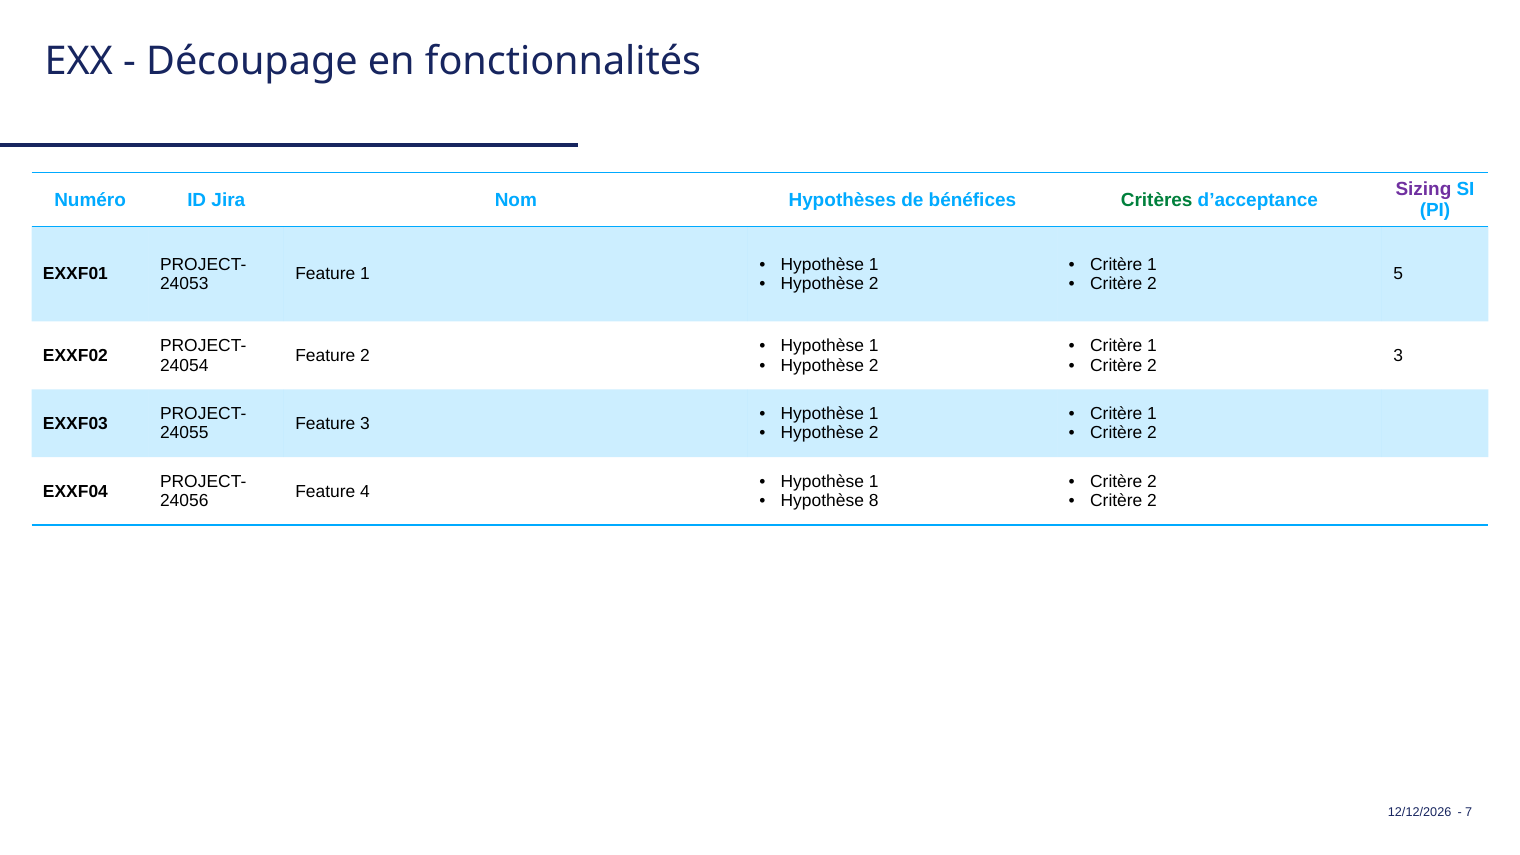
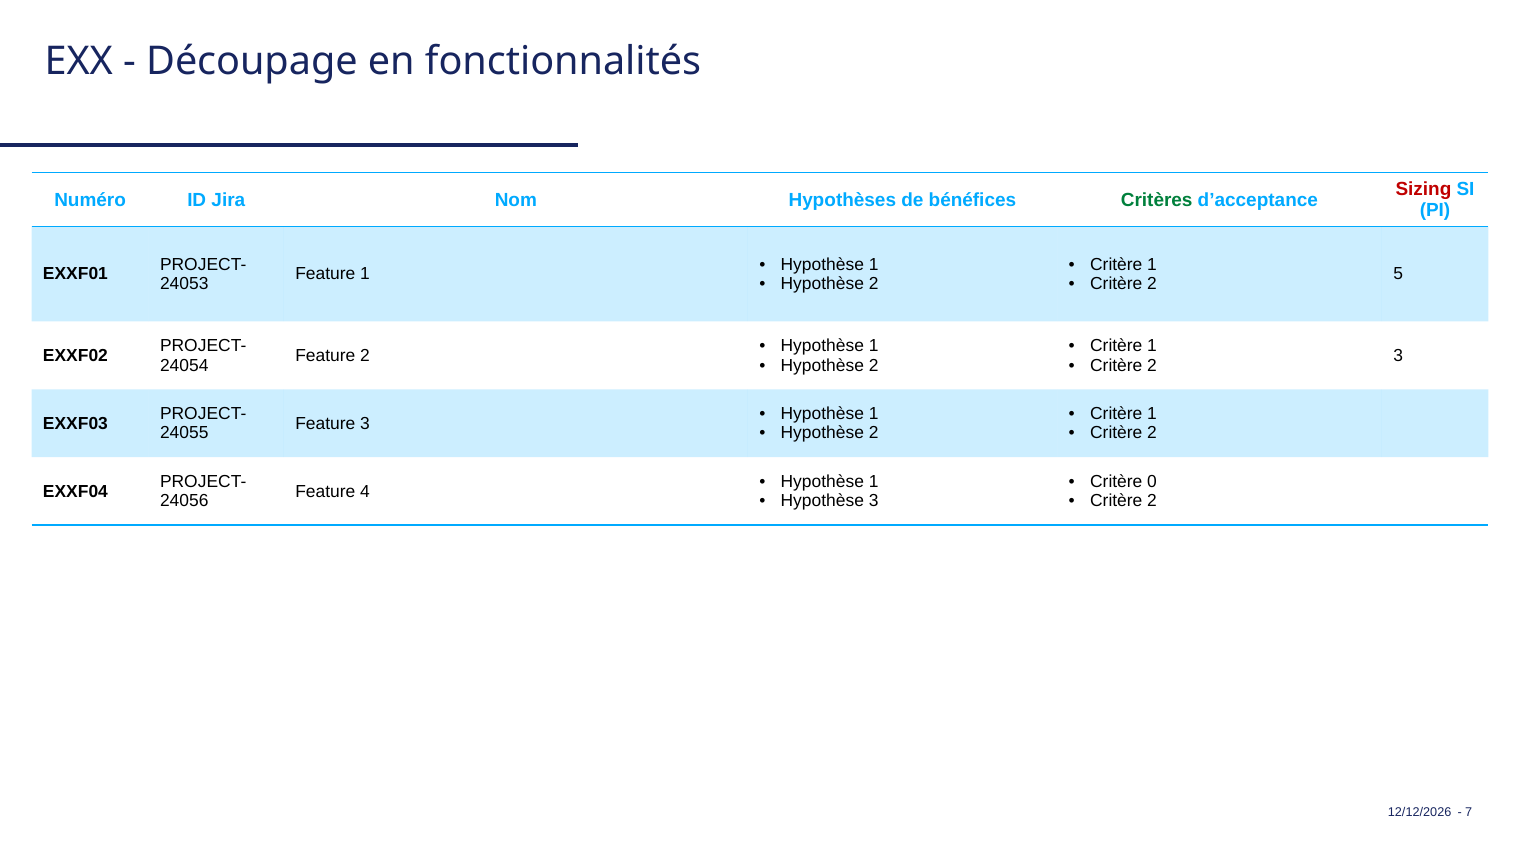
Sizing colour: purple -> red
2 at (1152, 482): 2 -> 0
Hypothèse 8: 8 -> 3
